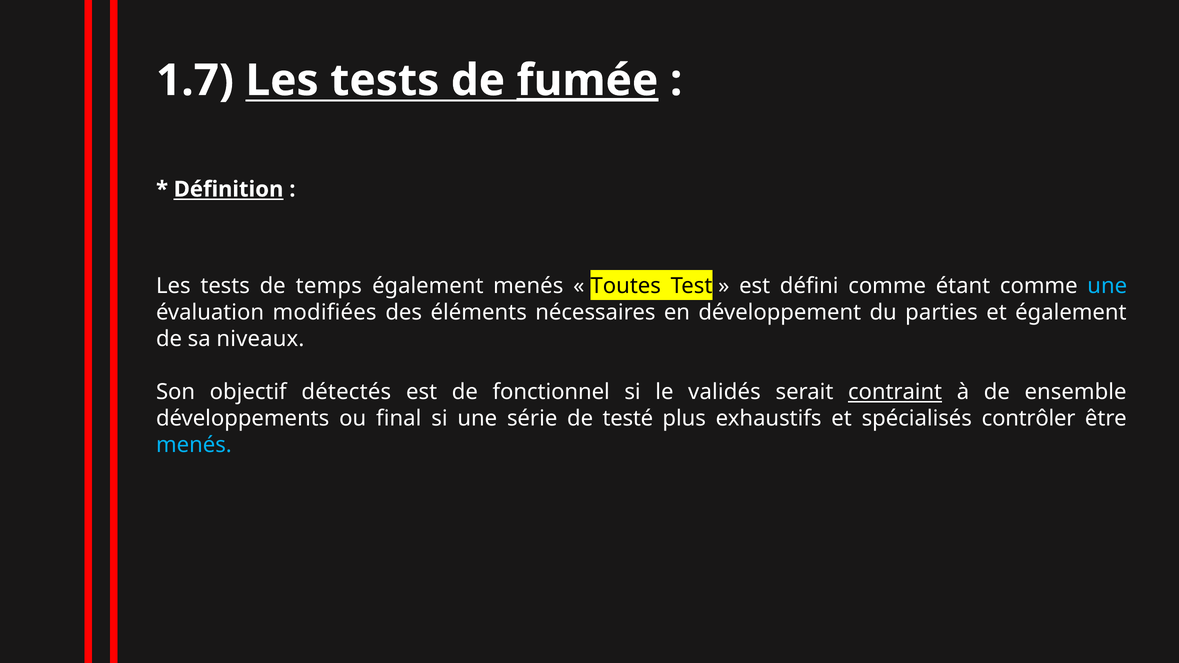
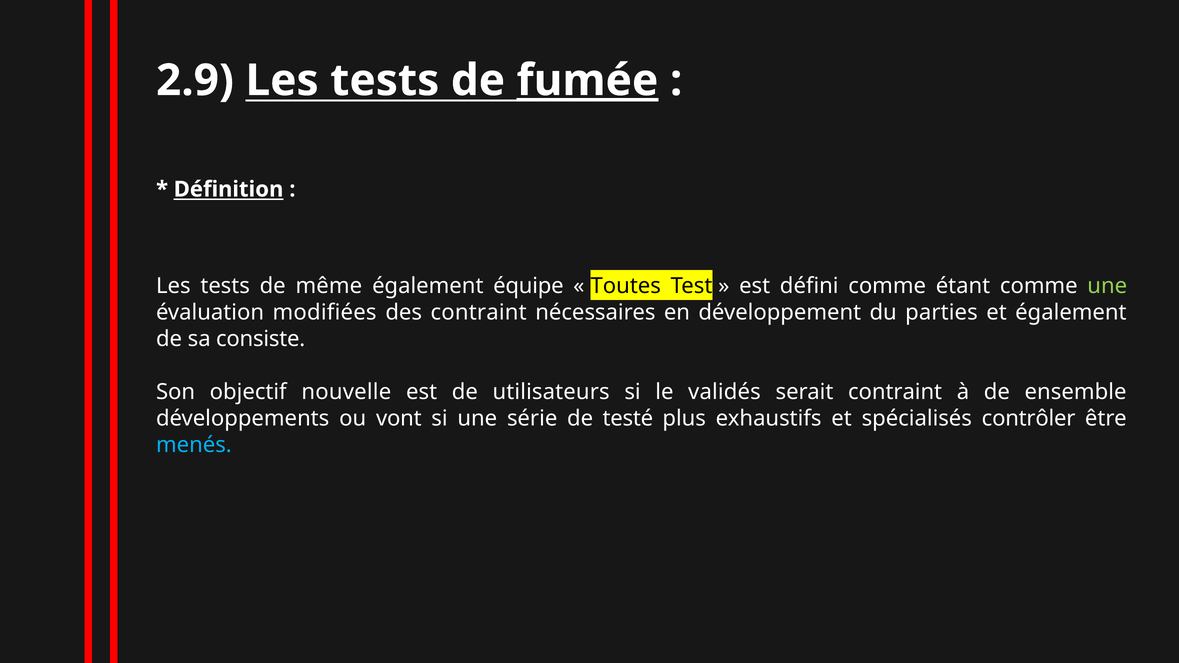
1.7: 1.7 -> 2.9
temps: temps -> même
également menés: menés -> équipe
une at (1107, 286) colour: light blue -> light green
des éléments: éléments -> contraint
niveaux: niveaux -> consiste
détectés: détectés -> nouvelle
fonctionnel: fonctionnel -> utilisateurs
contraint at (895, 392) underline: present -> none
final: final -> vont
